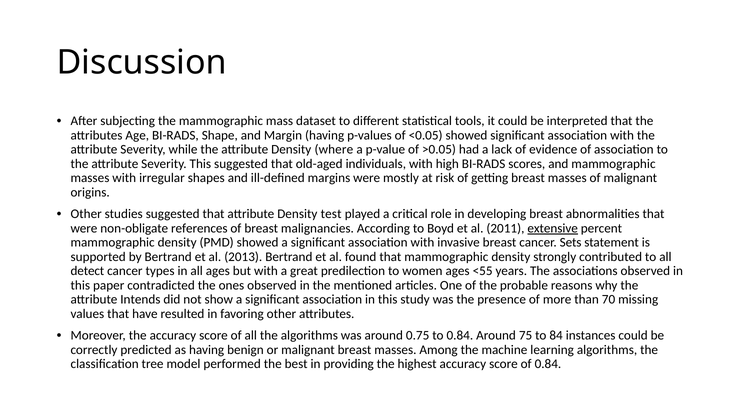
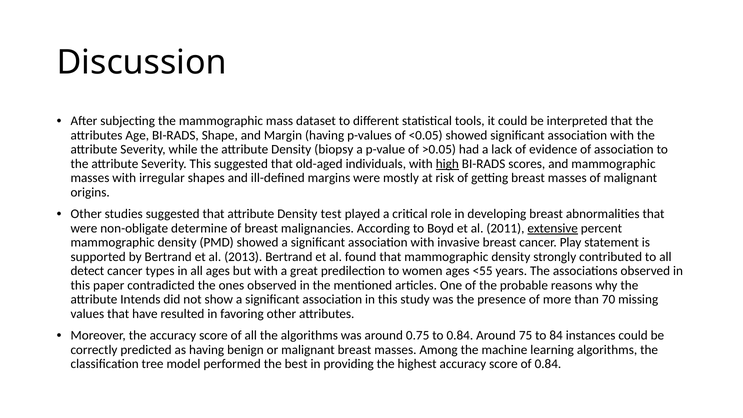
where: where -> biopsy
high underline: none -> present
references: references -> determine
Sets: Sets -> Play
